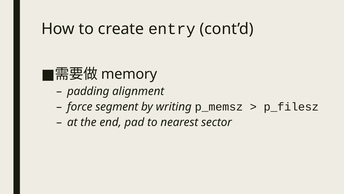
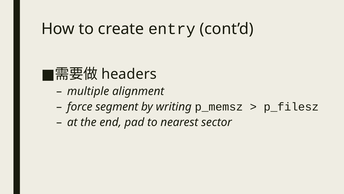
memory: memory -> headers
padding: padding -> multiple
